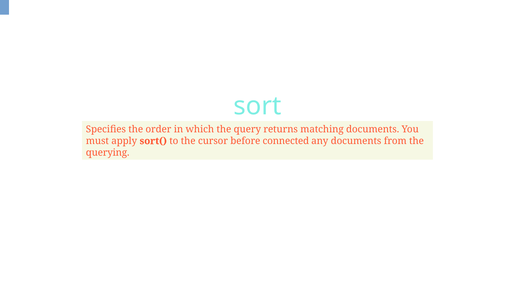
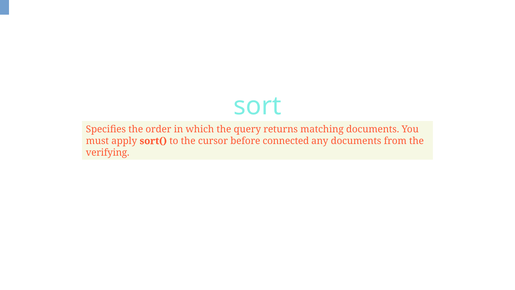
querying: querying -> verifying
